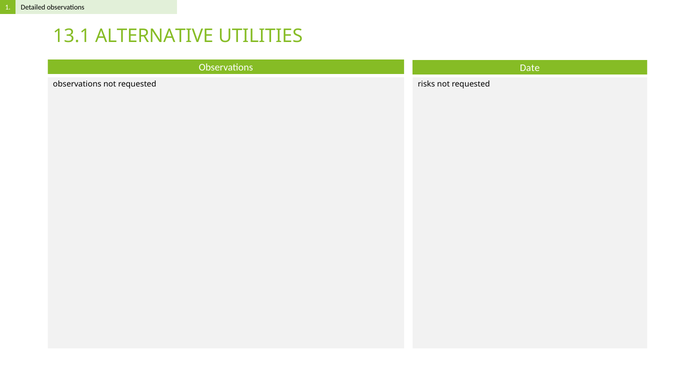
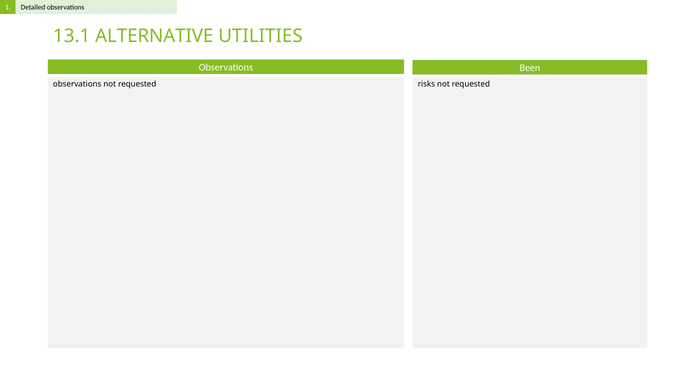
Date: Date -> Been
